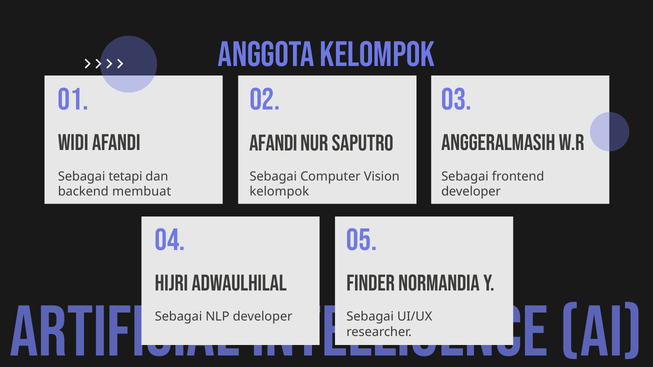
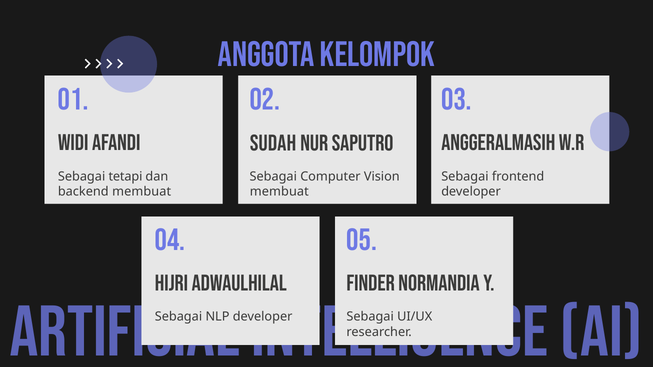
AFANDI at (273, 143): AFANDI -> SUDAH
kelompok at (279, 192): kelompok -> membuat
